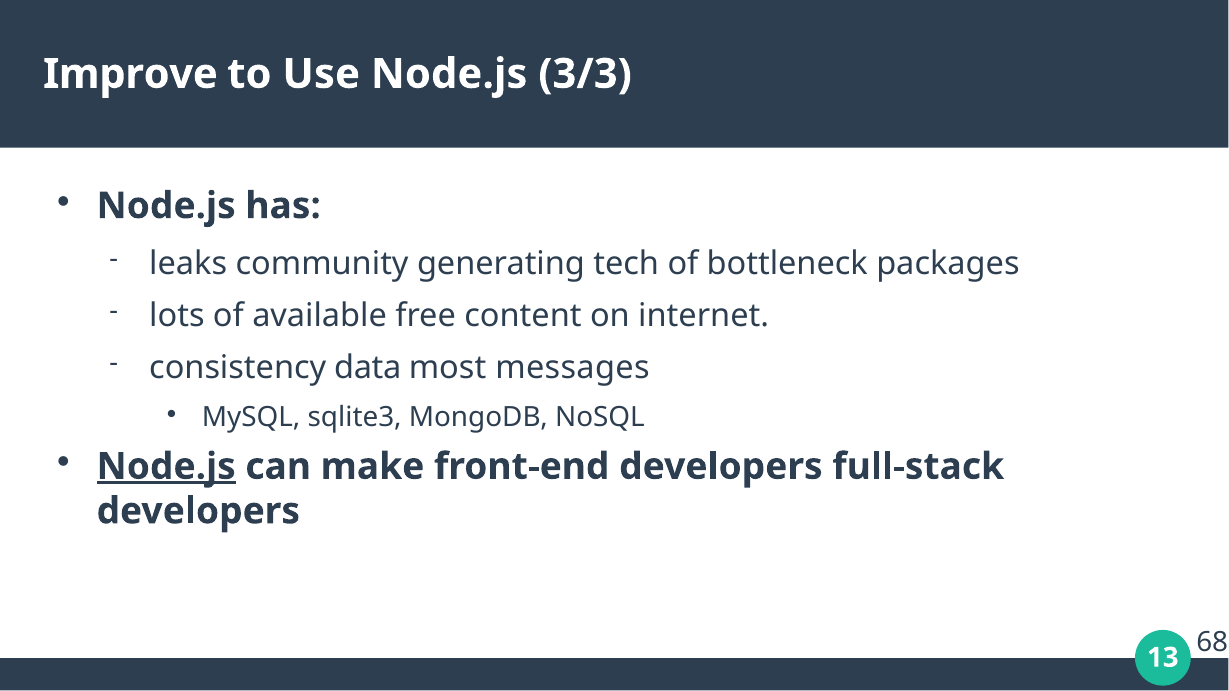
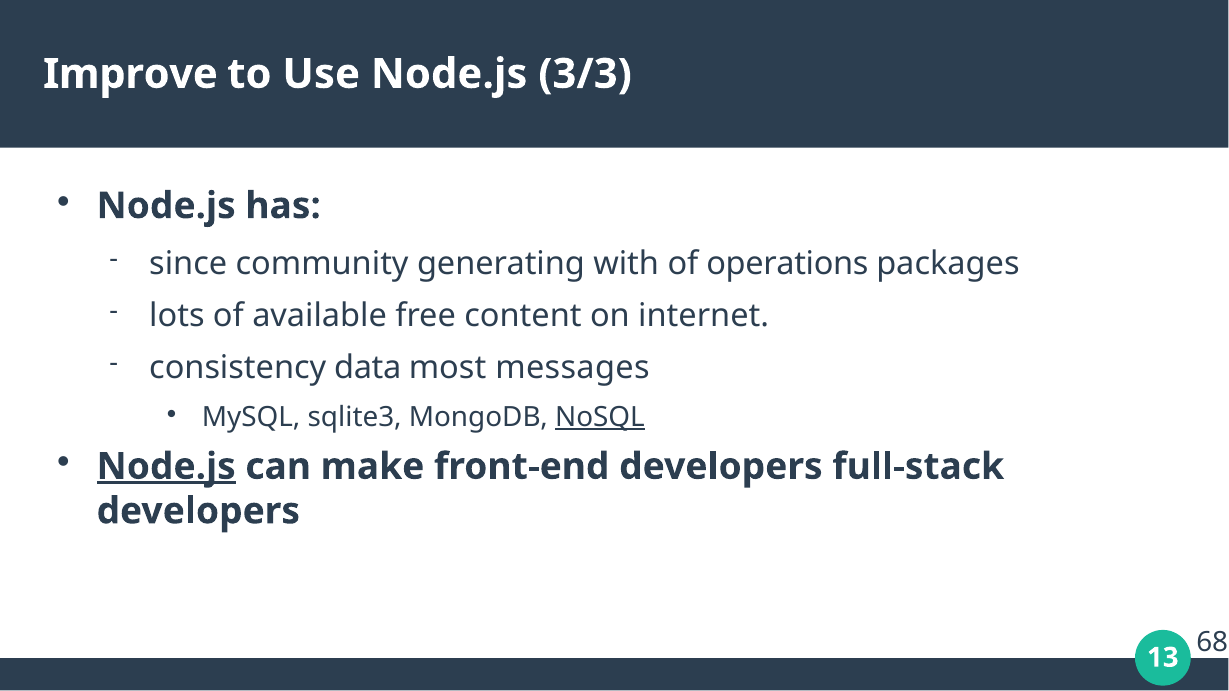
leaks: leaks -> since
tech: tech -> with
bottleneck: bottleneck -> operations
NoSQL underline: none -> present
